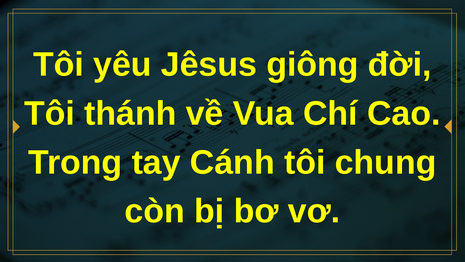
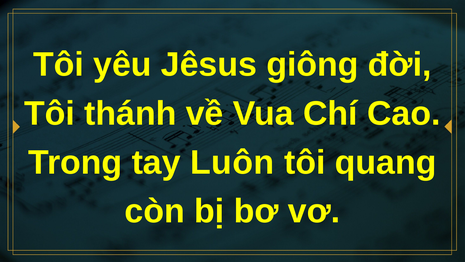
Cánh: Cánh -> Luôn
chung: chung -> quang
